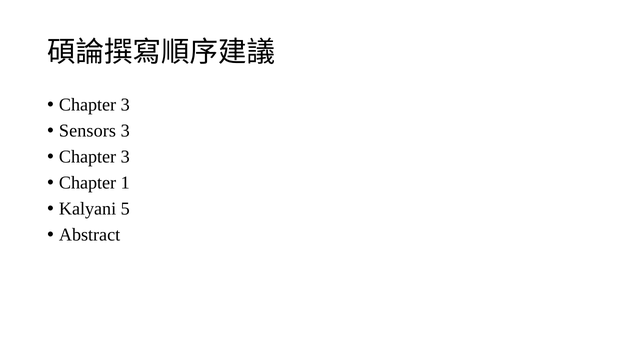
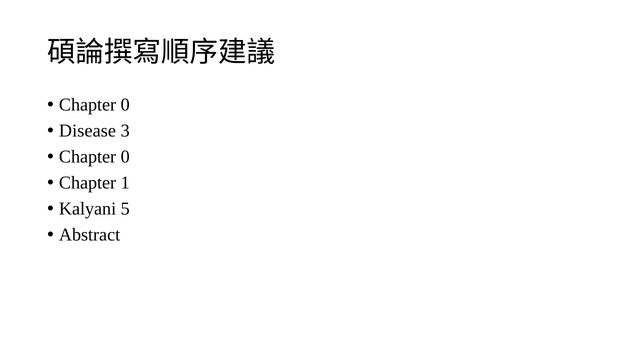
3 at (125, 105): 3 -> 0
Sensors: Sensors -> Disease
3 at (125, 157): 3 -> 0
